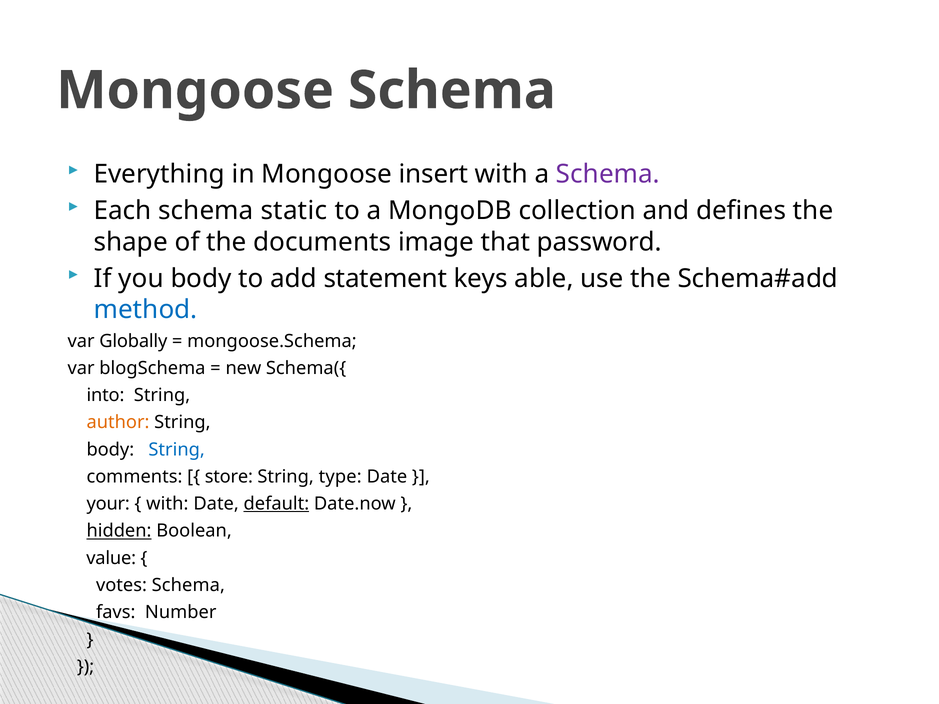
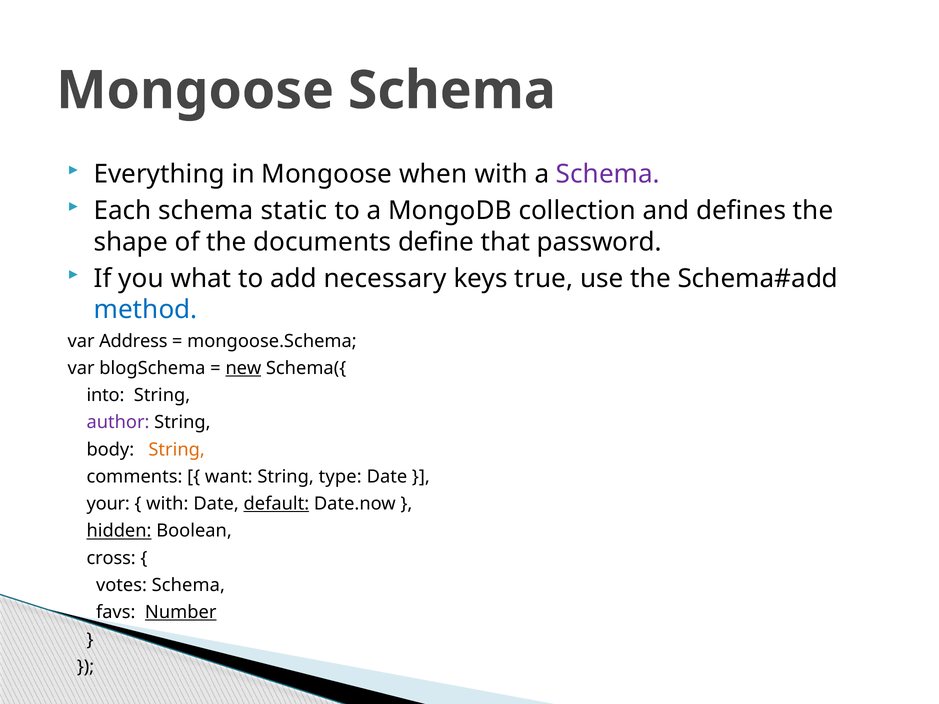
insert: insert -> when
image: image -> define
you body: body -> what
statement: statement -> necessary
able: able -> true
Globally: Globally -> Address
new underline: none -> present
author colour: orange -> purple
String at (177, 450) colour: blue -> orange
store: store -> want
value: value -> cross
Number underline: none -> present
